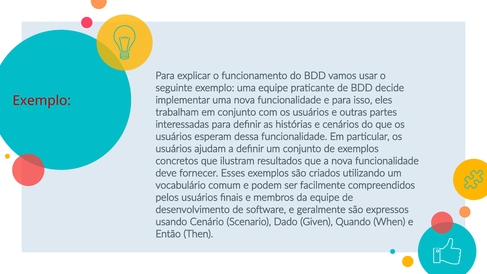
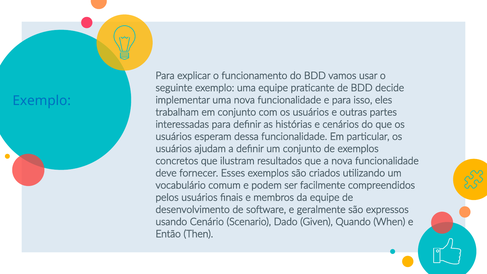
Exemplo at (42, 101) colour: red -> blue
